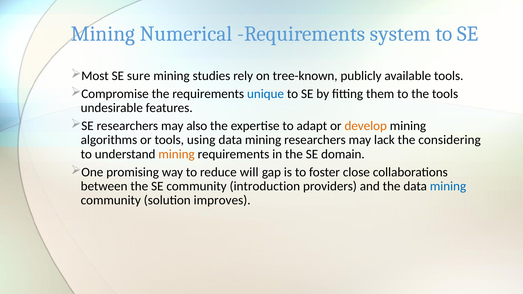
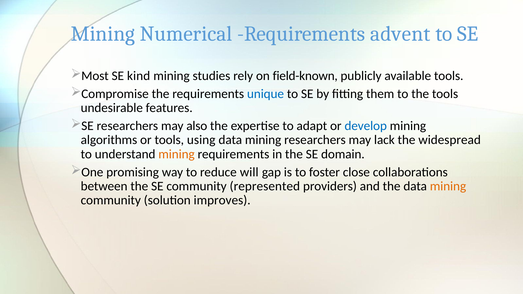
system: system -> advent
sure: sure -> kind
tree-known: tree-known -> field-known
develop colour: orange -> blue
considering: considering -> widespread
introduction: introduction -> represented
mining at (448, 186) colour: blue -> orange
